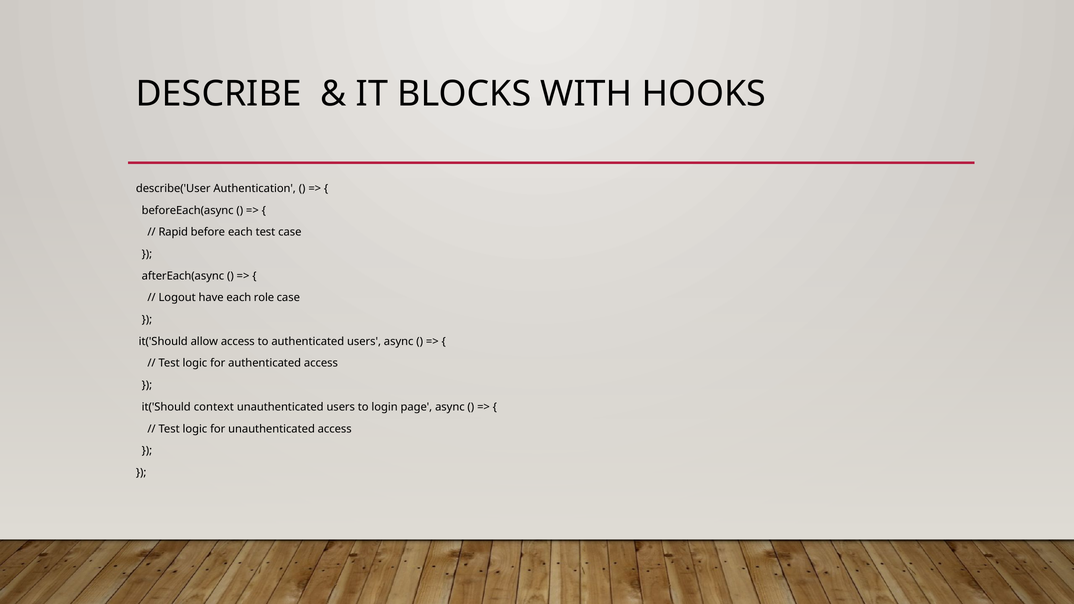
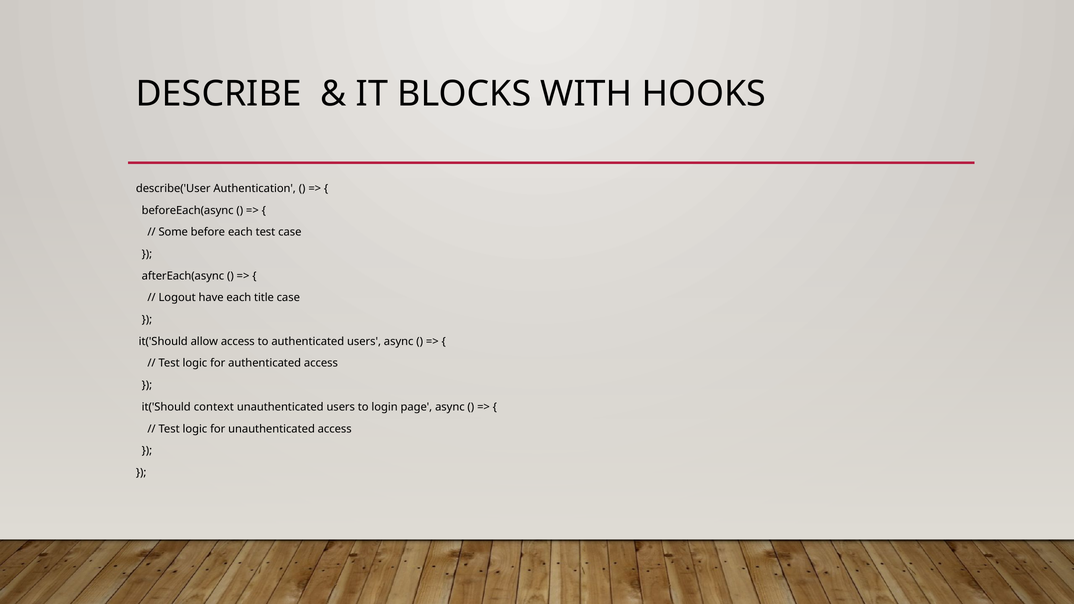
Rapid: Rapid -> Some
role: role -> title
